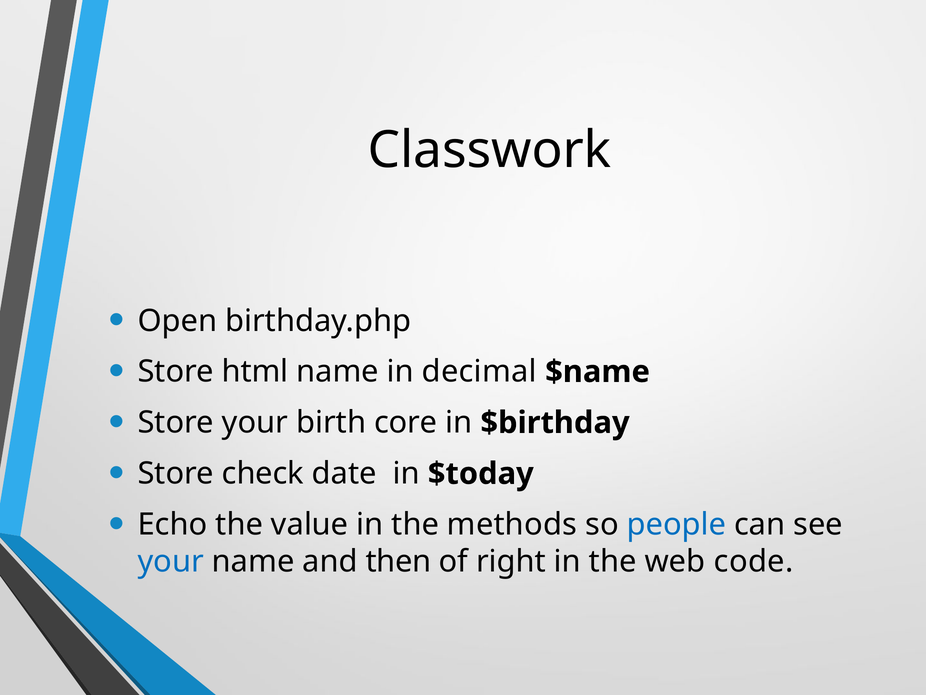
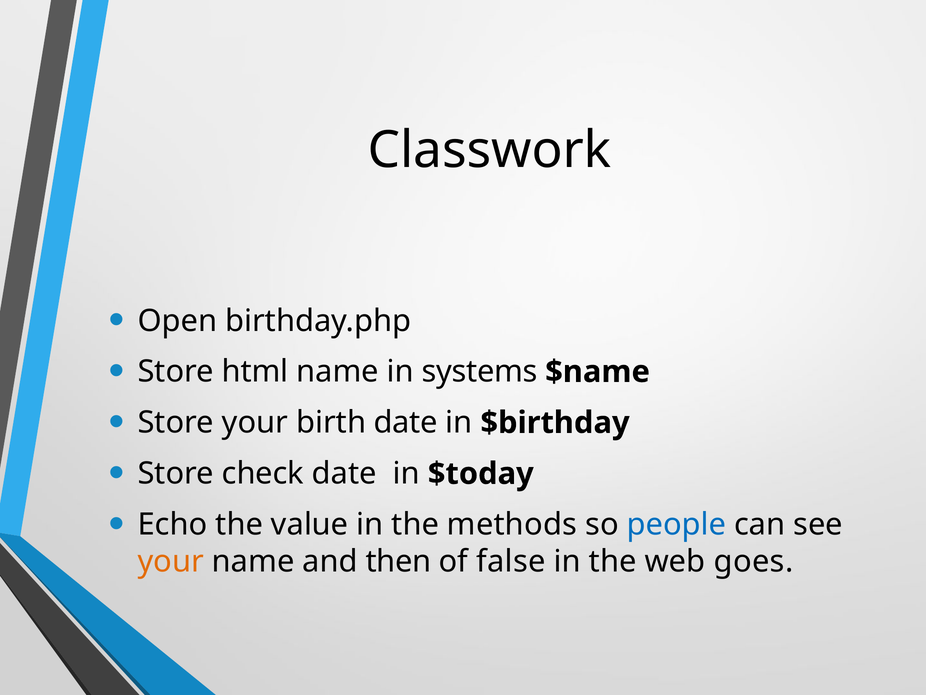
decimal: decimal -> systems
birth core: core -> date
your at (171, 561) colour: blue -> orange
right: right -> false
code: code -> goes
